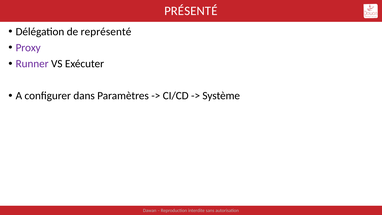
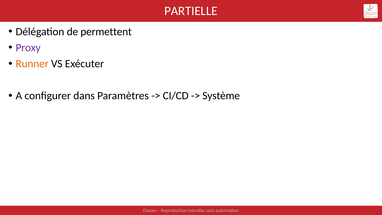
PRÉSENTÉ: PRÉSENTÉ -> PARTIELLE
représenté: représenté -> permettent
Runner colour: purple -> orange
